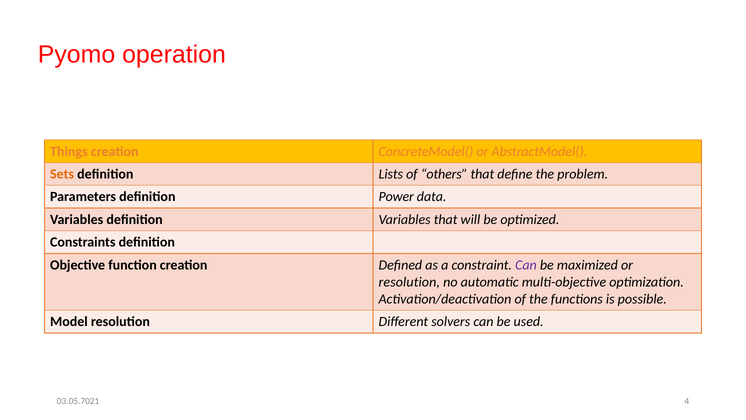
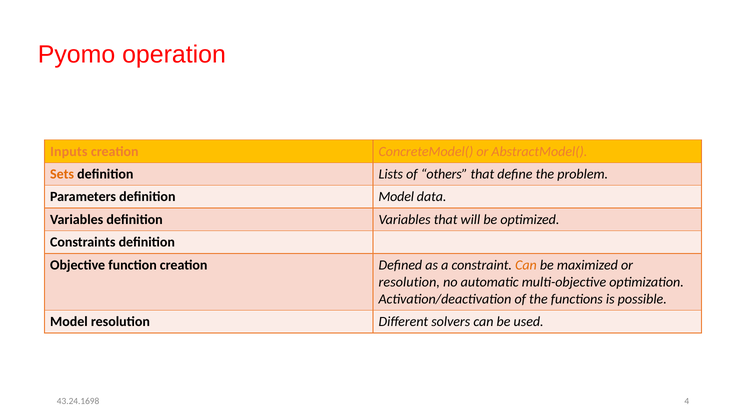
Things: Things -> Inputs
definition Power: Power -> Model
Can at (526, 265) colour: purple -> orange
03.05.7021: 03.05.7021 -> 43.24.1698
